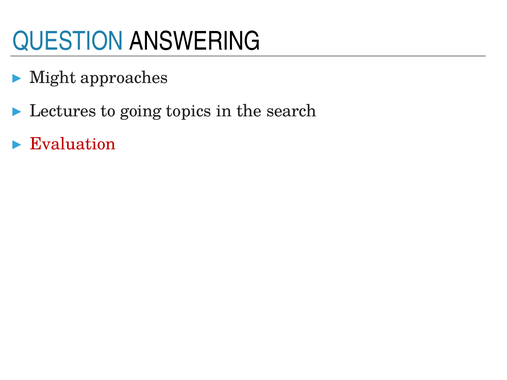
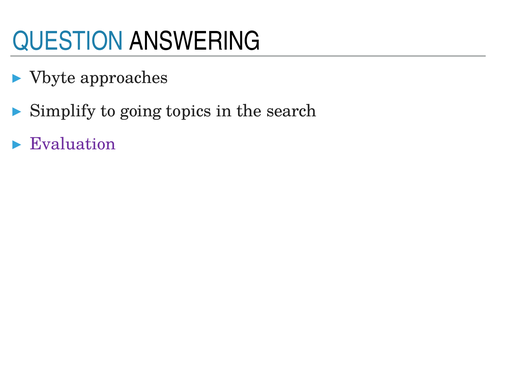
Might: Might -> Vbyte
Lectures: Lectures -> Simplify
Evaluation colour: red -> purple
